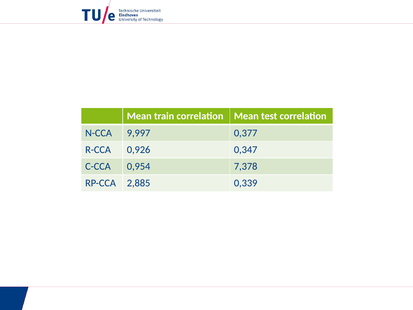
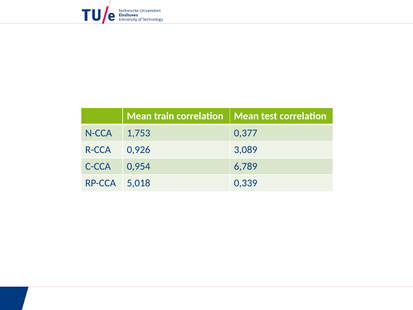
9,997: 9,997 -> 1,753
0,347: 0,347 -> 3,089
7,378: 7,378 -> 6,789
2,885: 2,885 -> 5,018
